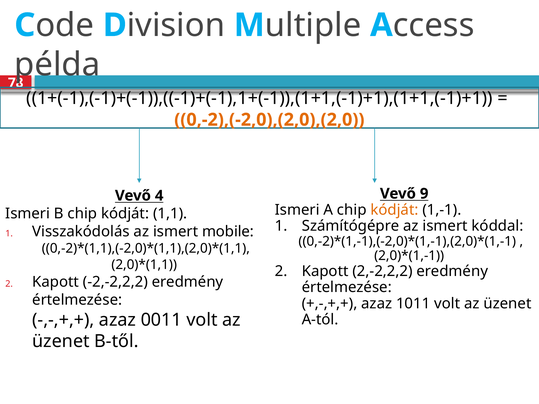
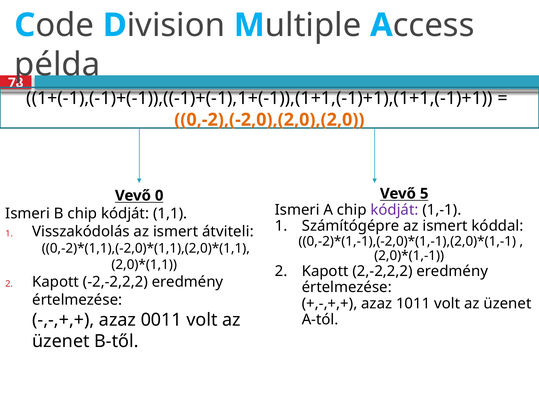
9: 9 -> 5
4: 4 -> 0
kódját at (394, 210) colour: orange -> purple
mobile: mobile -> átviteli
